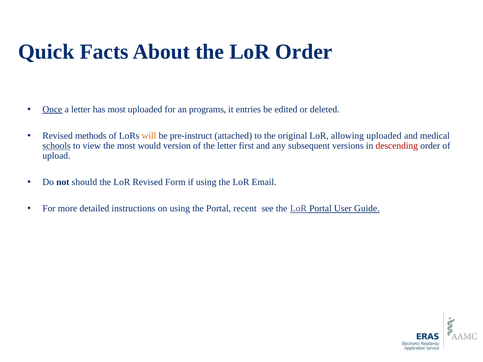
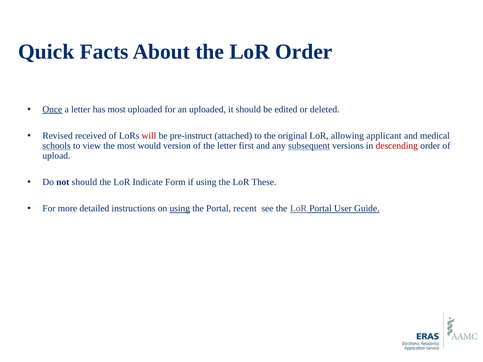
an programs: programs -> uploaded
it entries: entries -> should
methods: methods -> received
will colour: orange -> red
allowing uploaded: uploaded -> applicant
subsequent underline: none -> present
LoR Revised: Revised -> Indicate
Email: Email -> These
using at (180, 209) underline: none -> present
